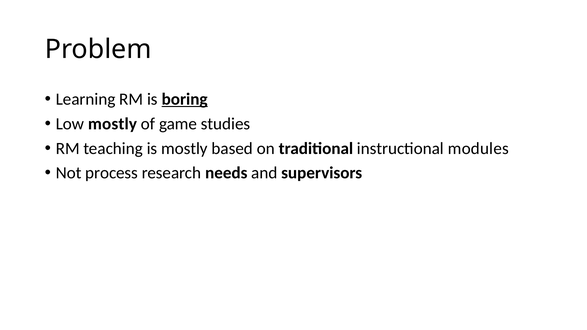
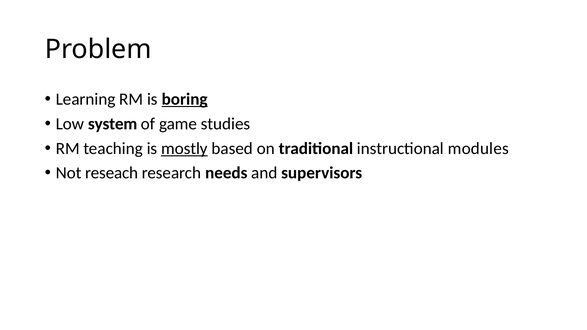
Low mostly: mostly -> system
mostly at (184, 148) underline: none -> present
process: process -> reseach
